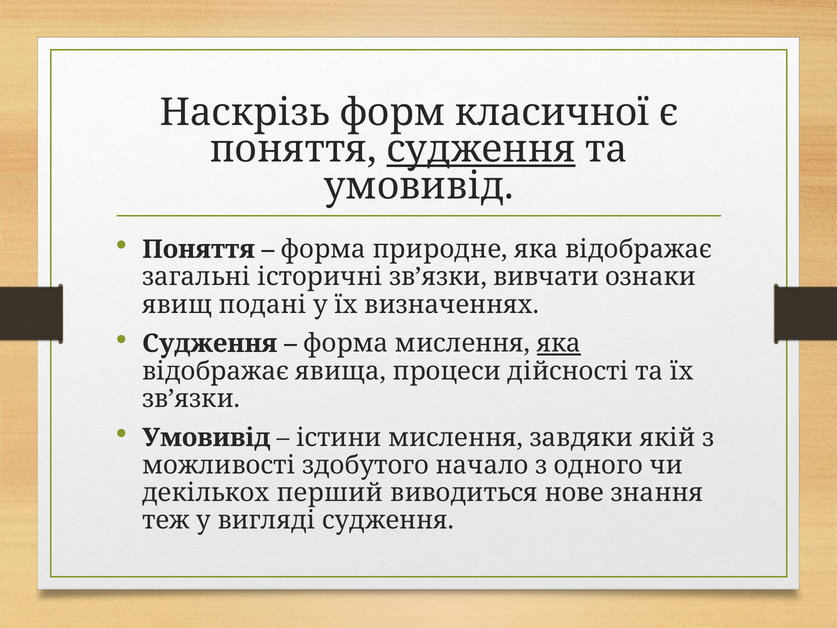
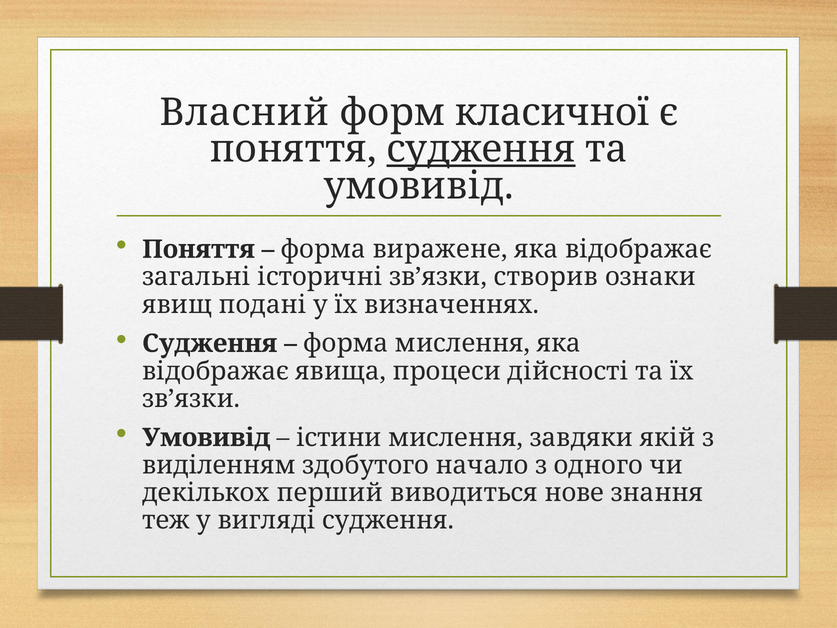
Наскрізь: Наскрізь -> Власний
природне: природне -> виражене
вивчати: вивчати -> створив
яка at (559, 343) underline: present -> none
можливості: можливості -> виділенням
